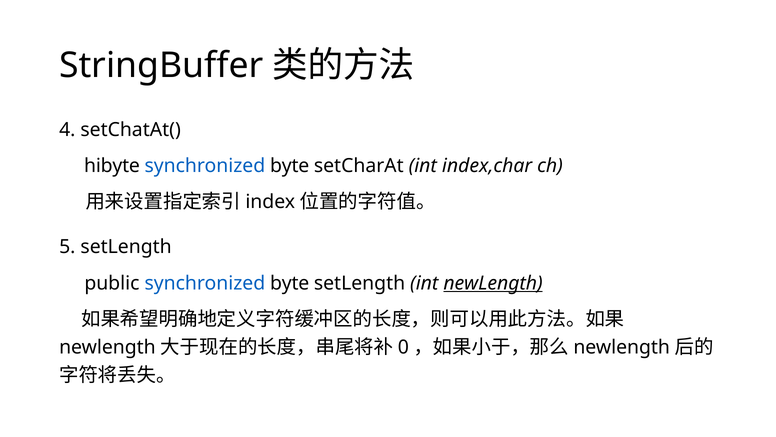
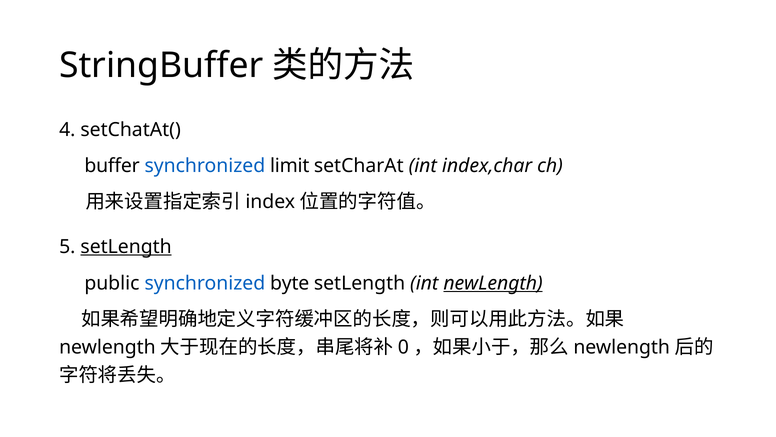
hibyte: hibyte -> buffer
byte at (290, 166): byte -> limit
setLength at (126, 246) underline: none -> present
